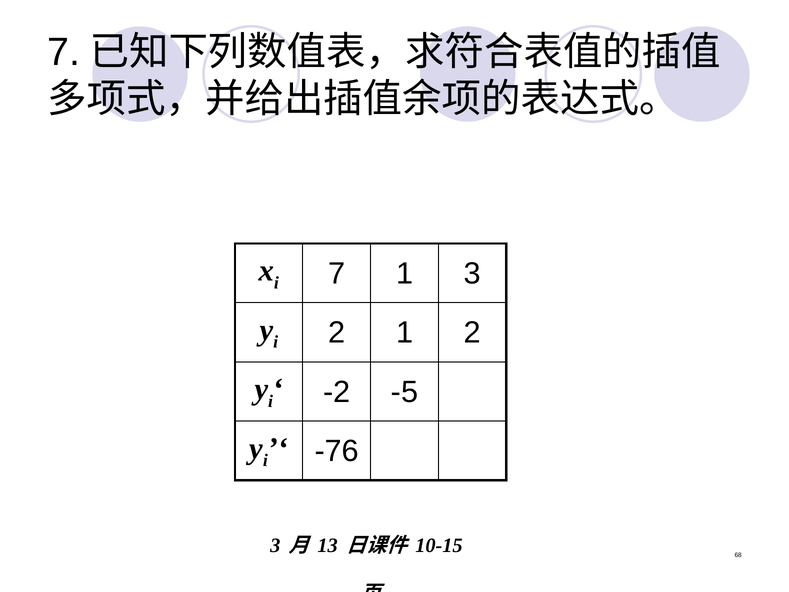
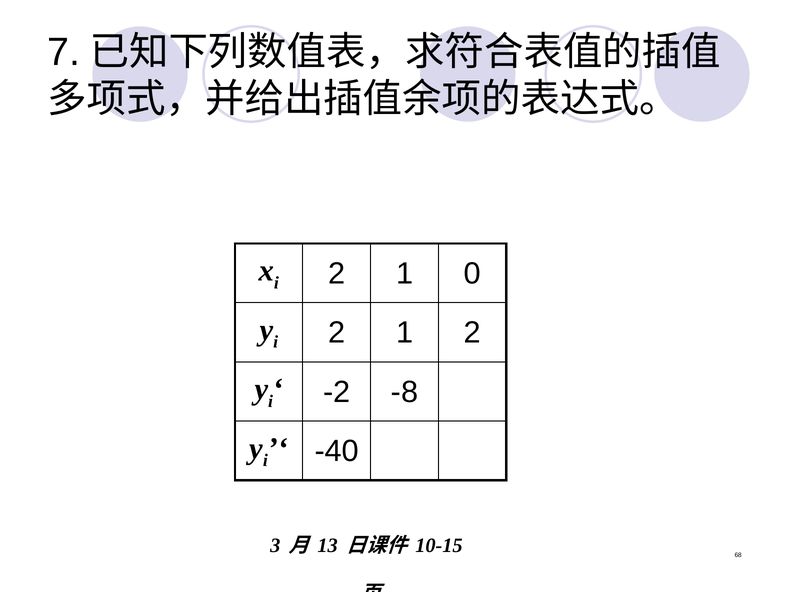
7 at (337, 273): 7 -> 2
1 3: 3 -> 0
-5: -5 -> -8
-76: -76 -> -40
